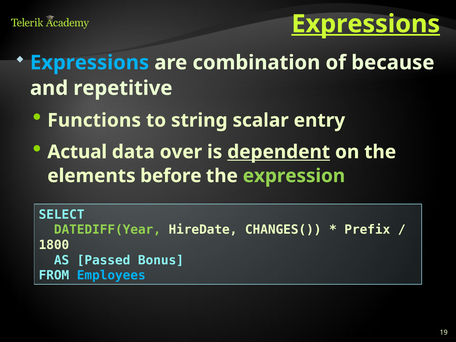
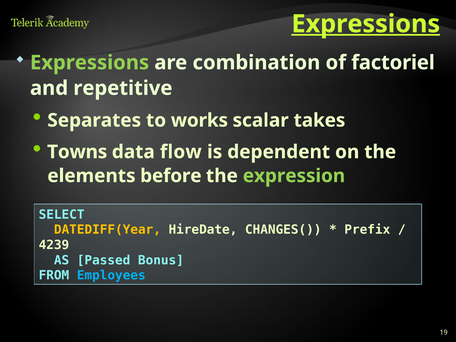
Expressions at (90, 63) colour: light blue -> light green
because: because -> factoriel
Functions: Functions -> Separates
string: string -> works
entry: entry -> takes
Actual: Actual -> Towns
over: over -> flow
dependent underline: present -> none
DATEDIFF(Year colour: light green -> yellow
1800: 1800 -> 4239
